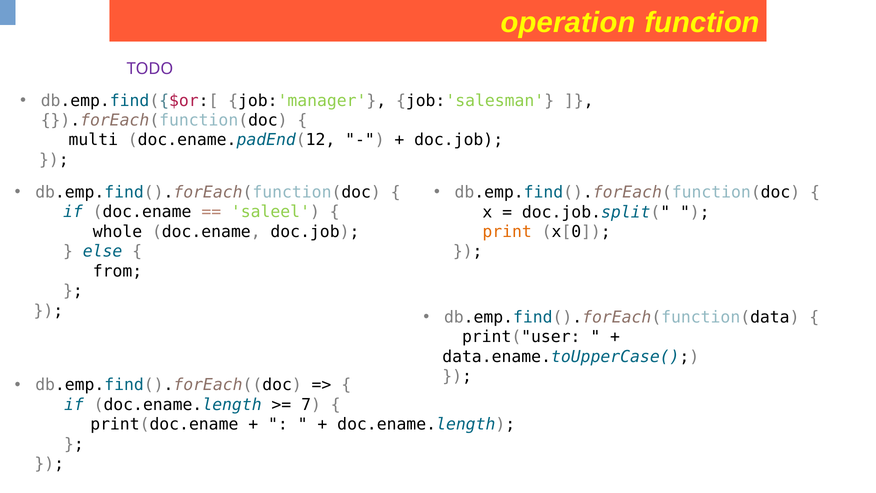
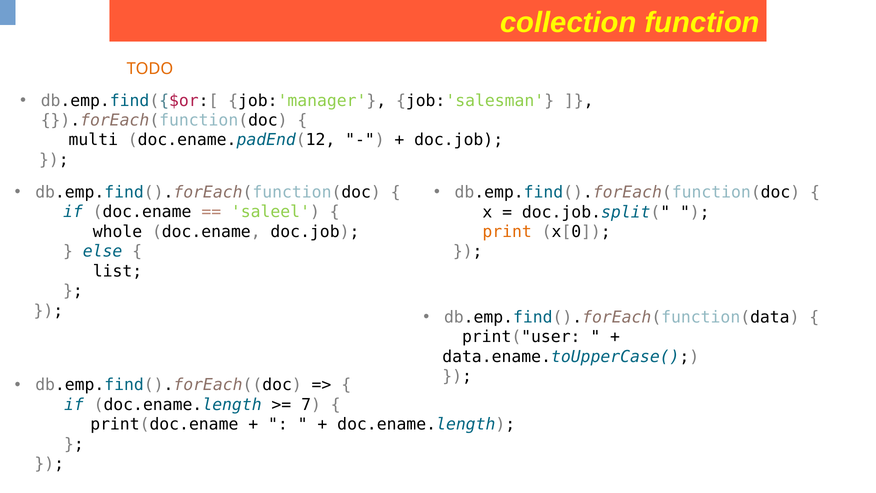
operation: operation -> collection
TODO colour: purple -> orange
from: from -> list
